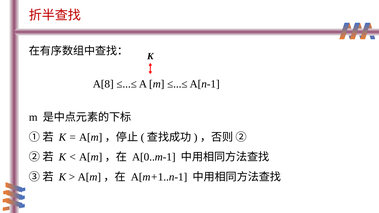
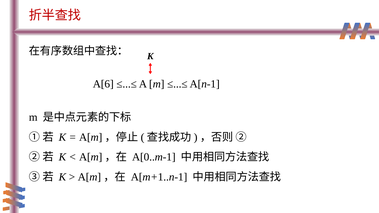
A[8: A[8 -> A[6
